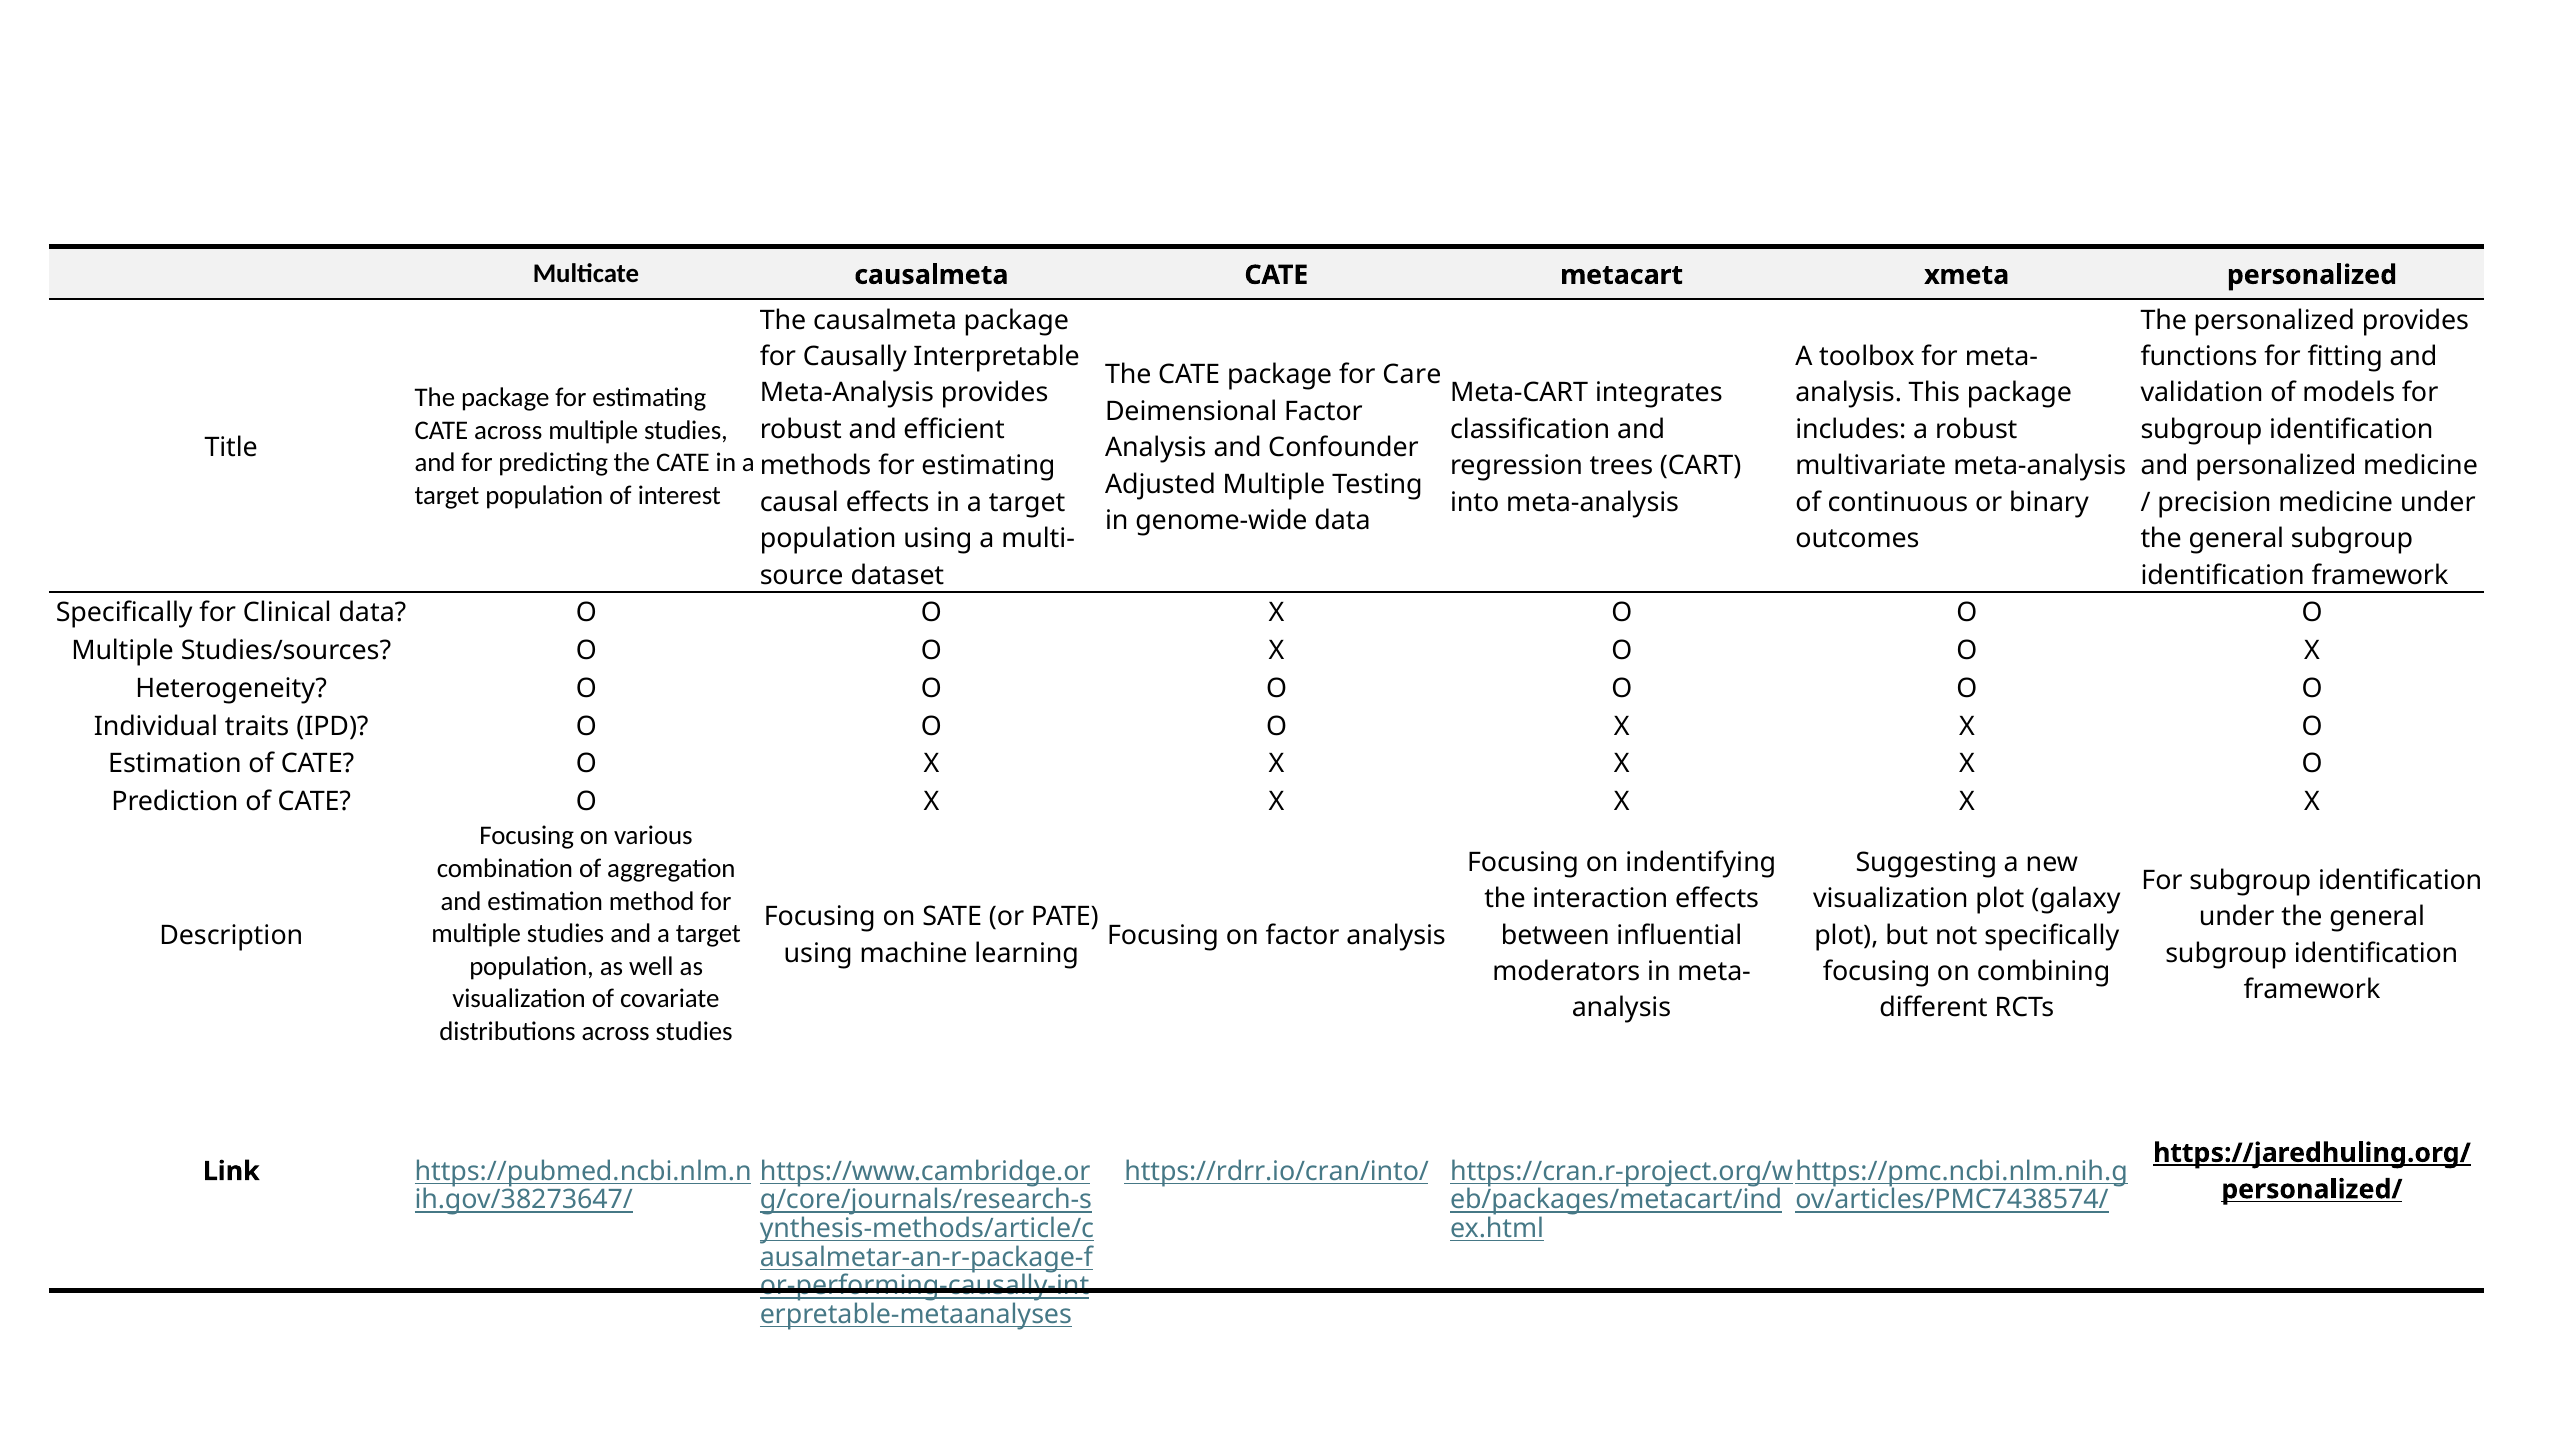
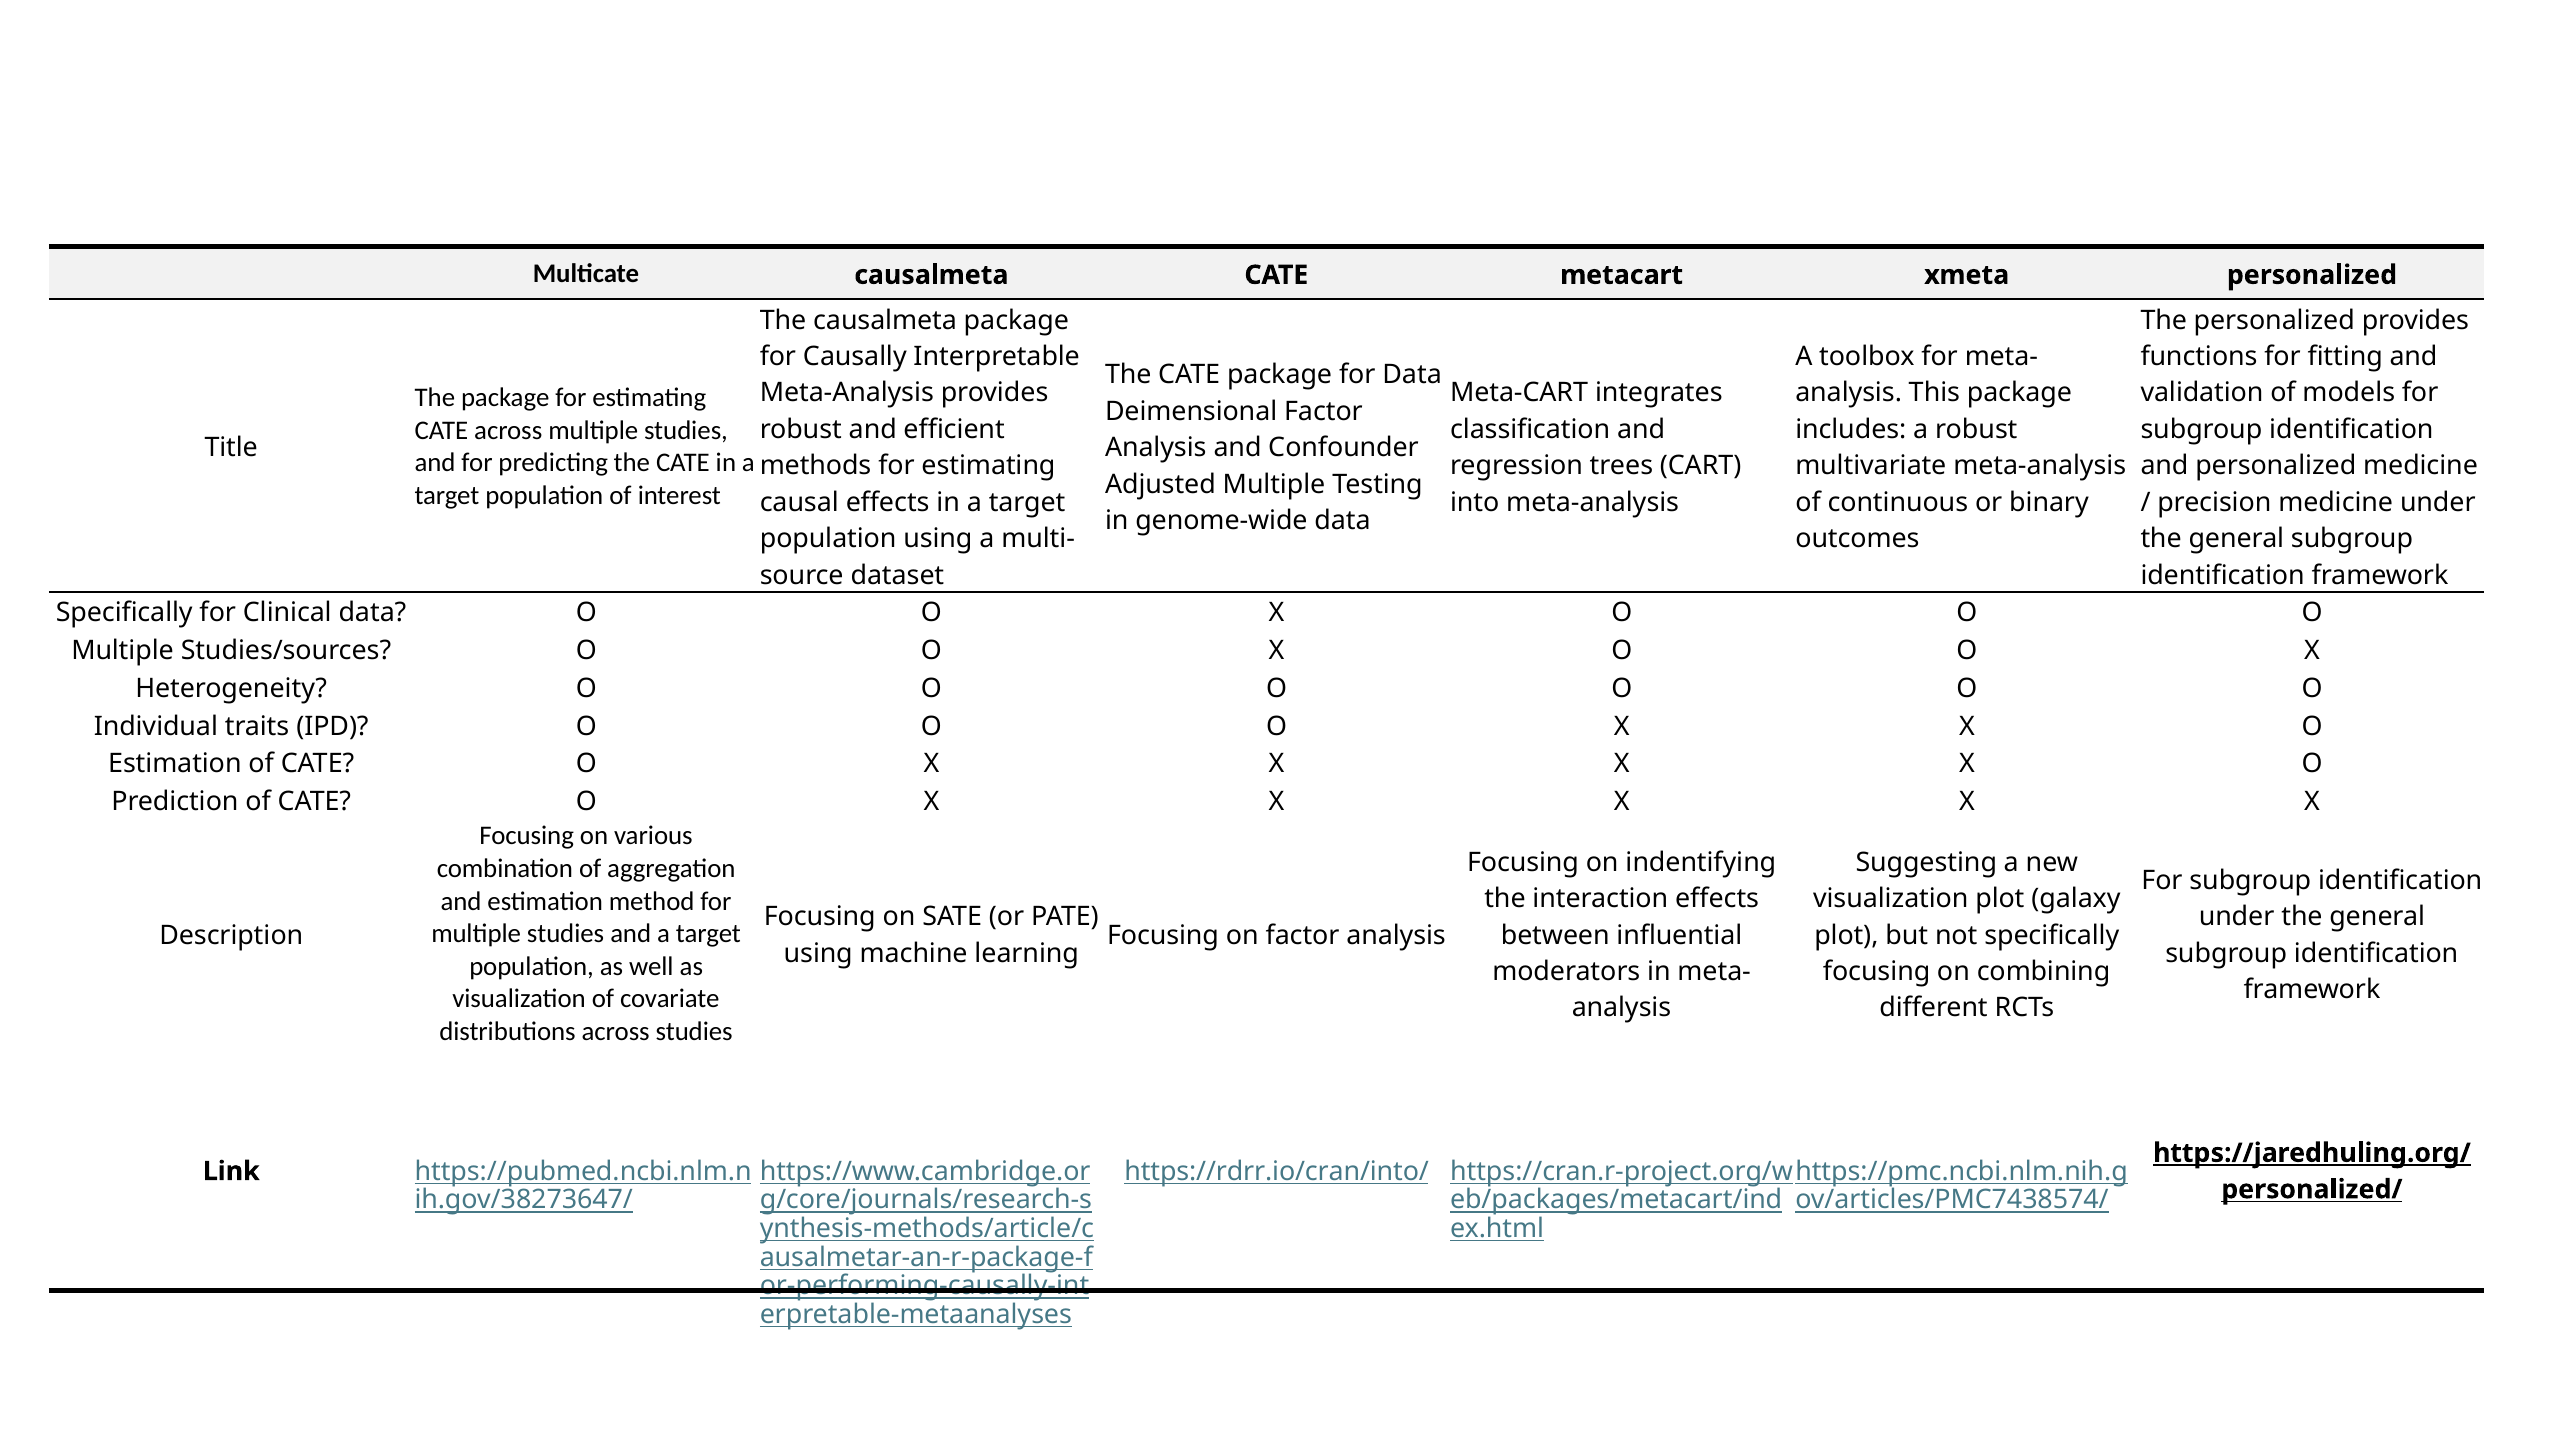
for Care: Care -> Data
